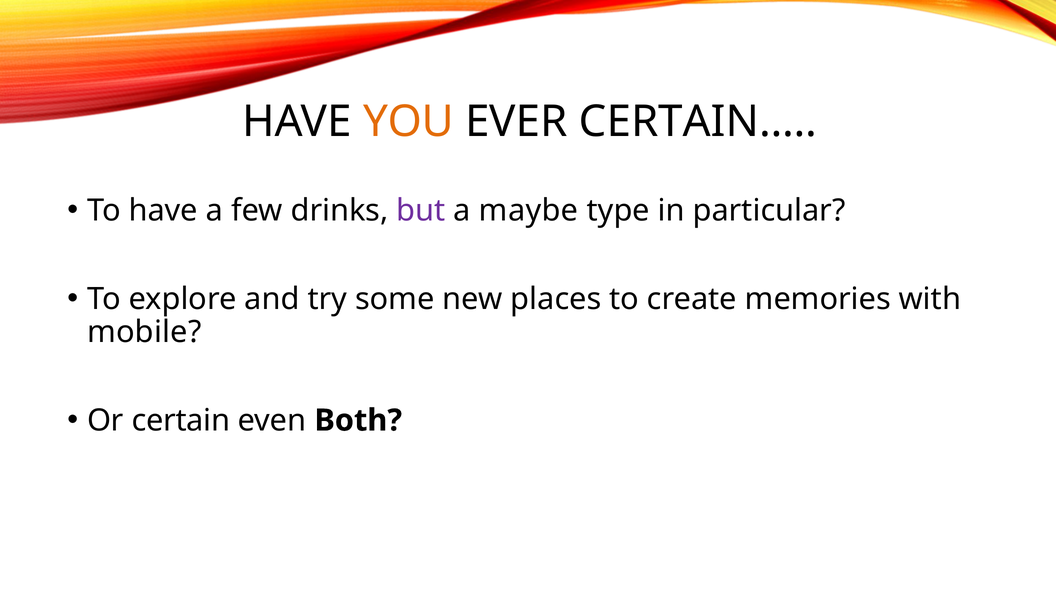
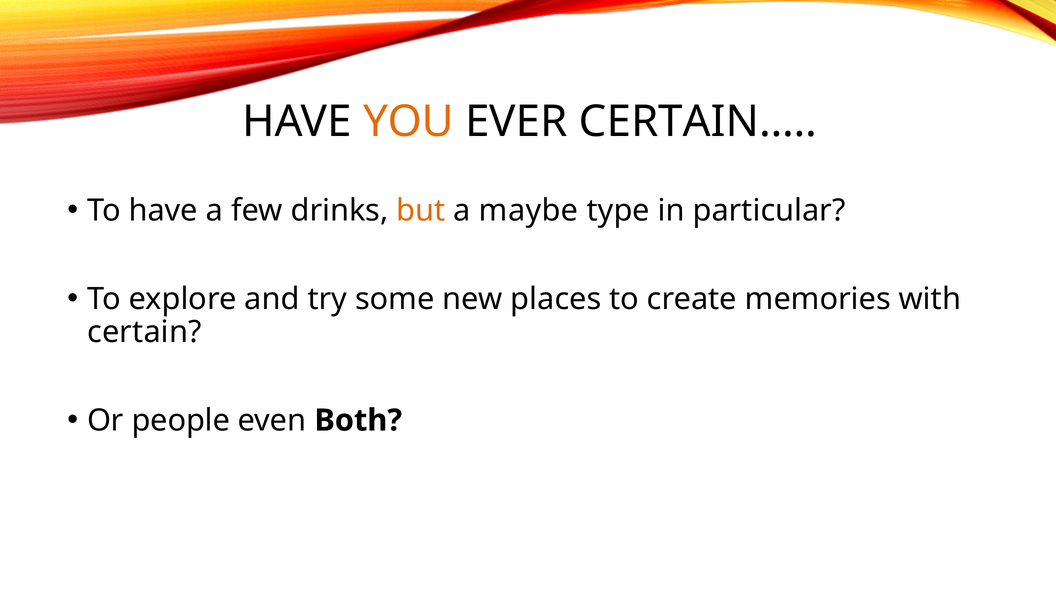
but colour: purple -> orange
mobile: mobile -> certain
certain: certain -> people
